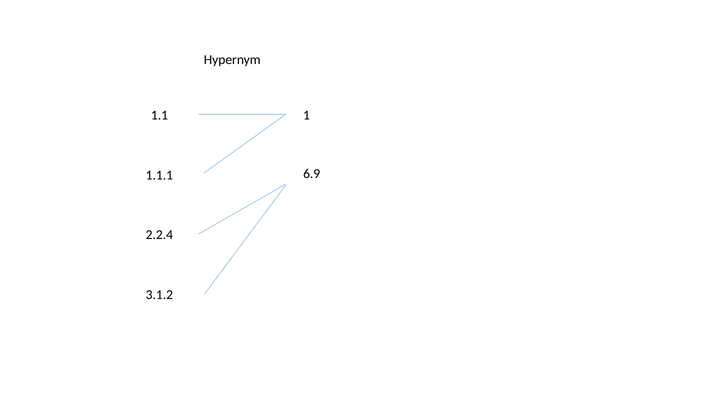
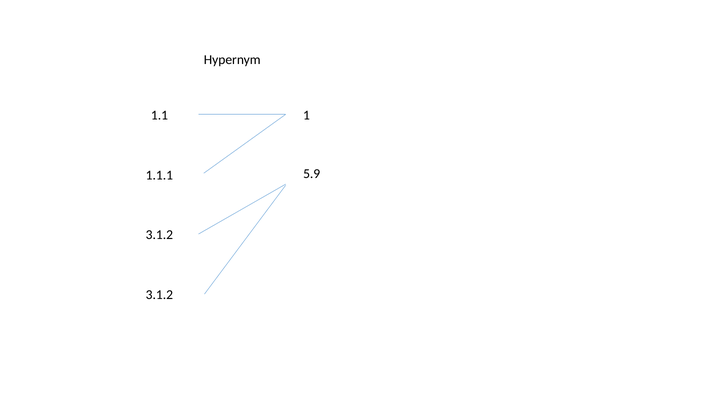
6.9: 6.9 -> 5.9
2.2.4 at (159, 235): 2.2.4 -> 3.1.2
